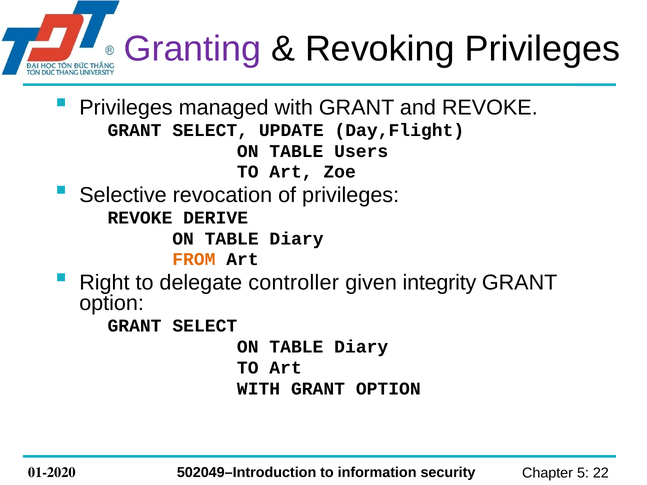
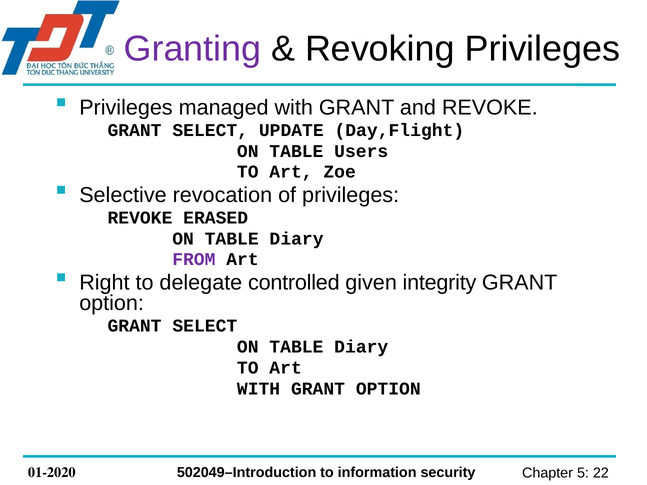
DERIVE: DERIVE -> ERASED
FROM colour: orange -> purple
controller: controller -> controlled
